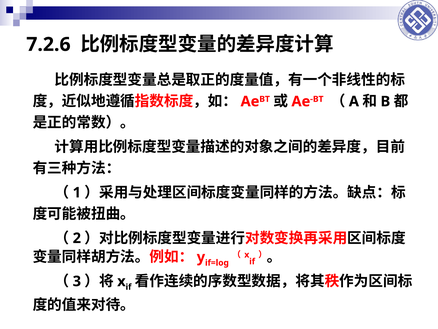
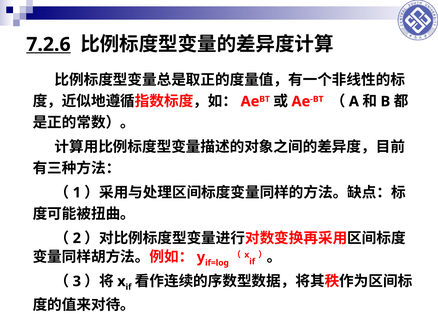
7.2.6 underline: none -> present
